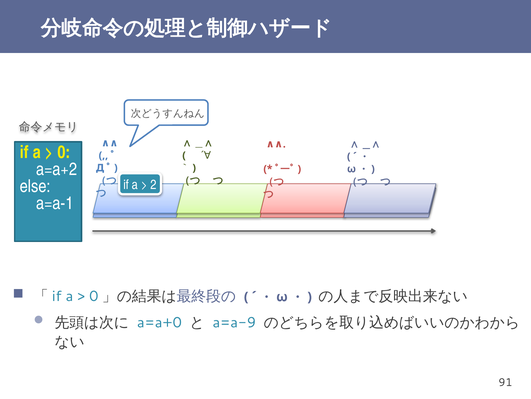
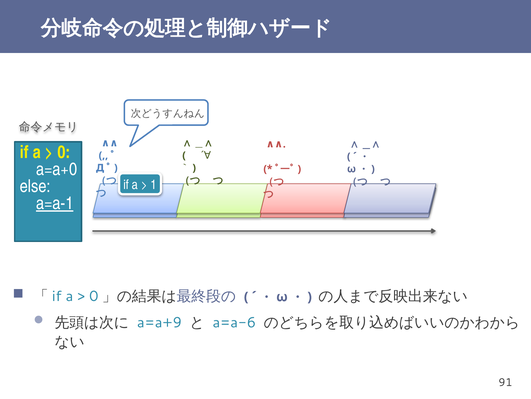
a=a+2: a=a+2 -> a=a+0
2: 2 -> 1
a=a-1 underline: none -> present
a=a+0: a=a+0 -> a=a+9
a=a-9: a=a-9 -> a=a-6
